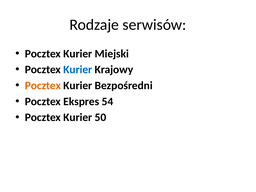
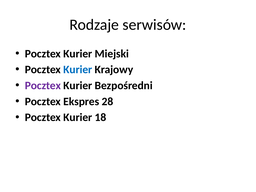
Pocztex at (43, 86) colour: orange -> purple
54: 54 -> 28
50: 50 -> 18
